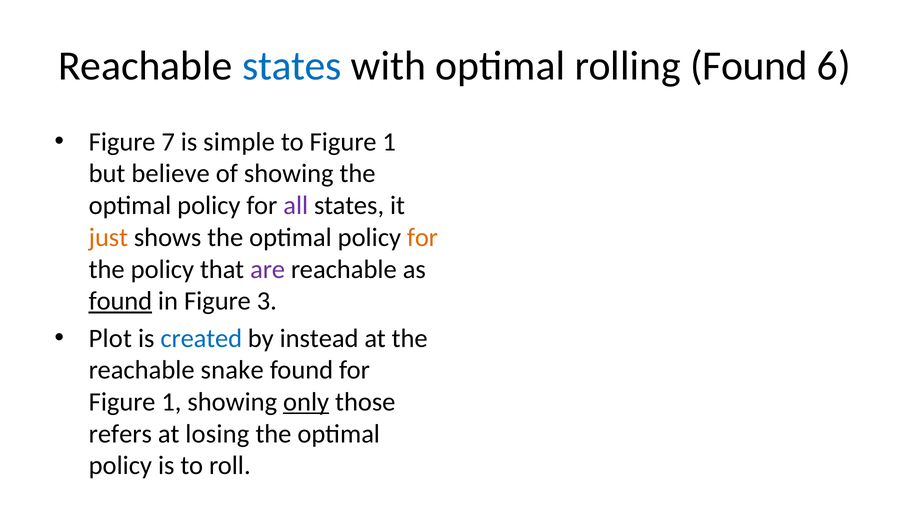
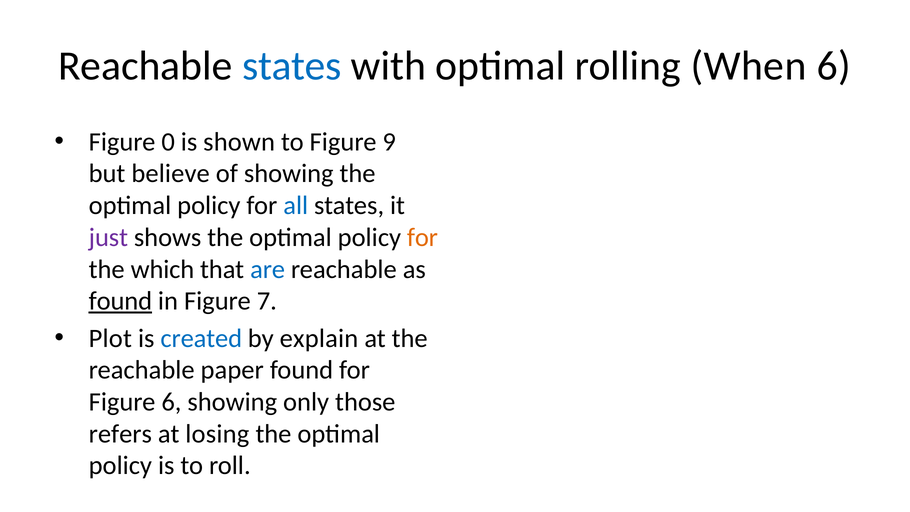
rolling Found: Found -> When
7: 7 -> 0
simple: simple -> shown
to Figure 1: 1 -> 9
all colour: purple -> blue
just colour: orange -> purple
the policy: policy -> which
are colour: purple -> blue
3: 3 -> 7
instead: instead -> explain
snake: snake -> paper
1 at (171, 402): 1 -> 6
only underline: present -> none
